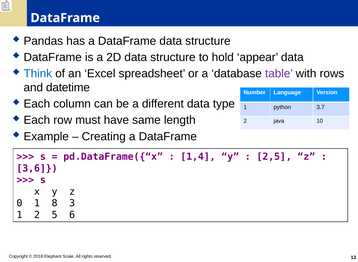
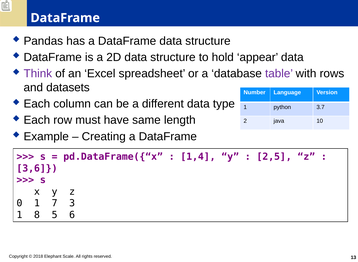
Think colour: blue -> purple
datetime: datetime -> datasets
8: 8 -> 7
1 2: 2 -> 8
